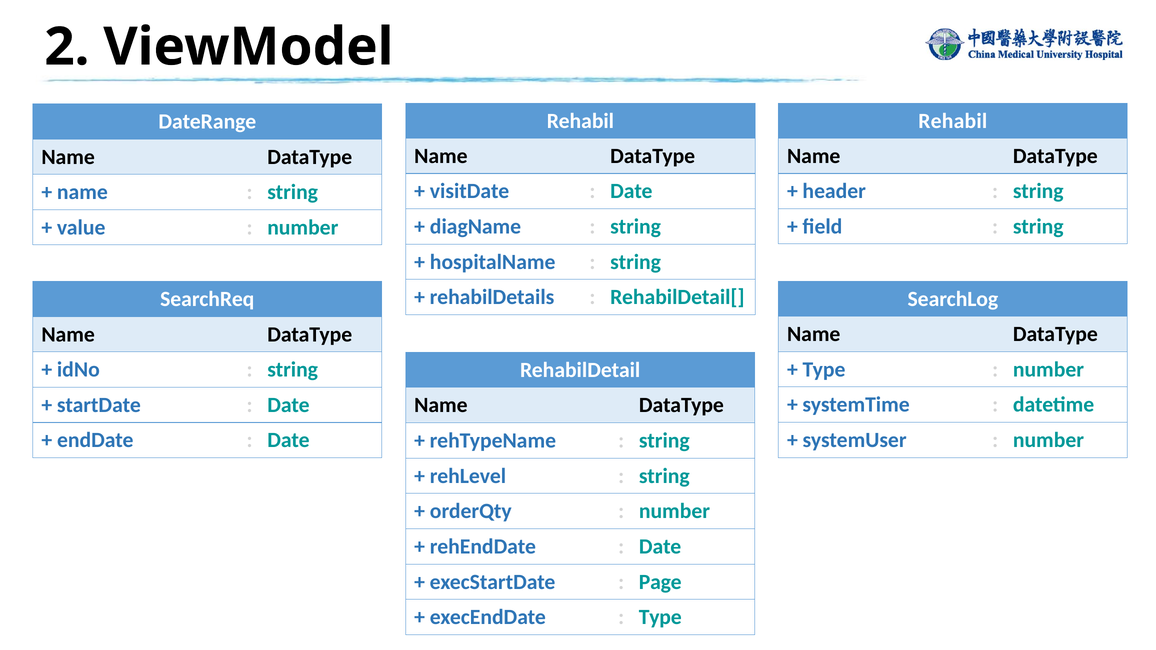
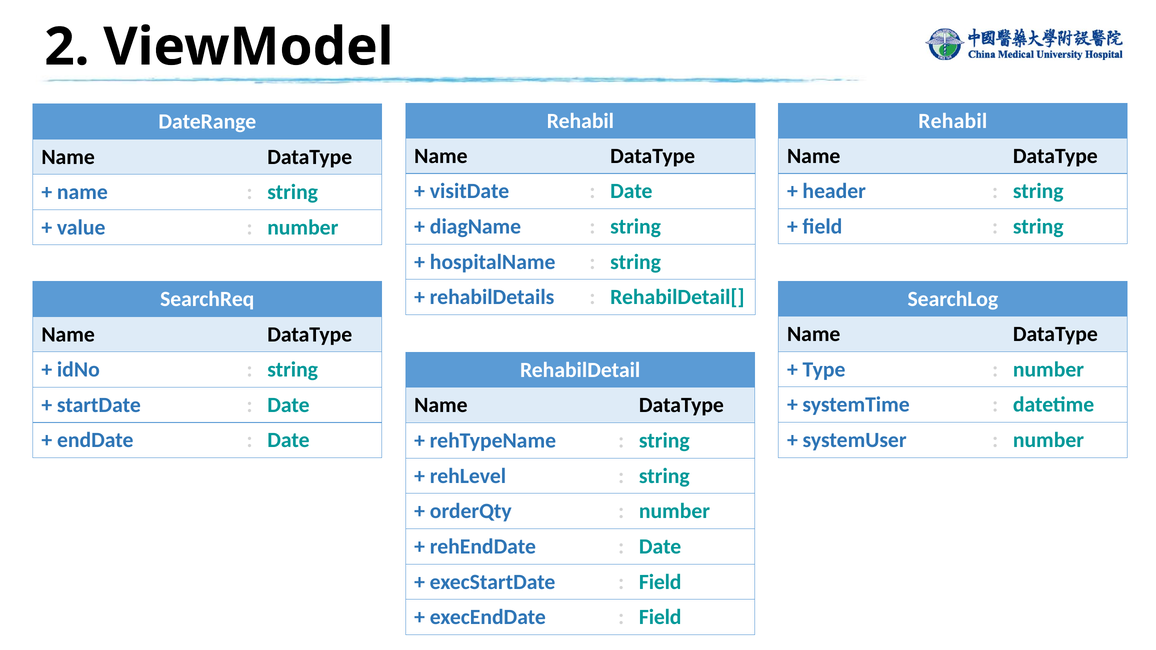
Page at (660, 582): Page -> Field
Type at (660, 617): Type -> Field
